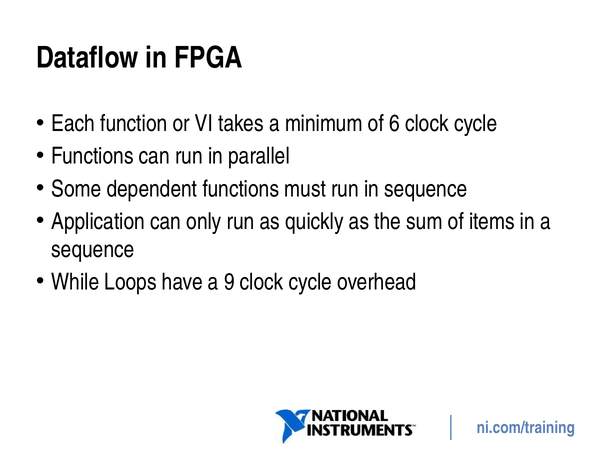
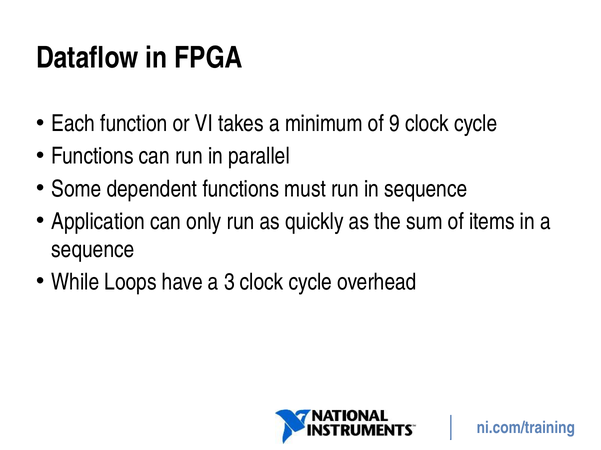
6: 6 -> 9
9: 9 -> 3
